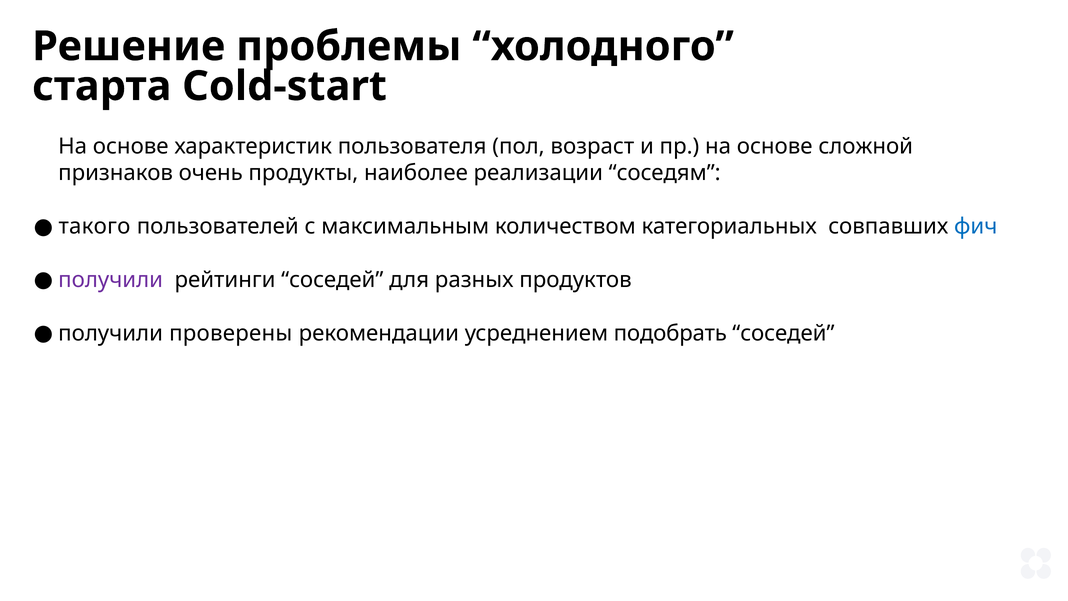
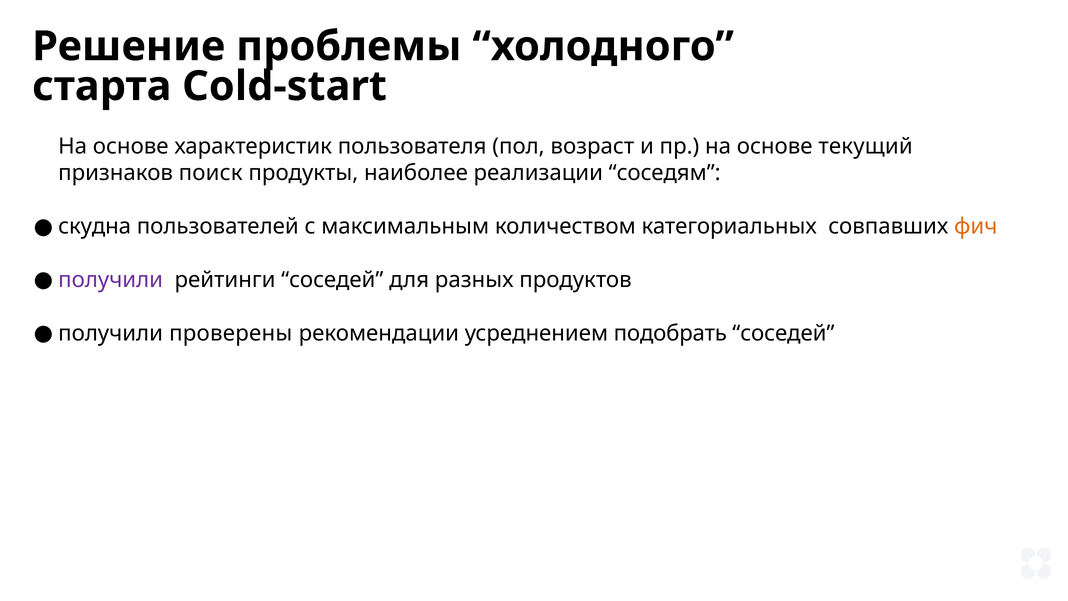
сложной: сложной -> текущий
очень: очень -> поиск
такого: такого -> скудна
фич colour: blue -> orange
